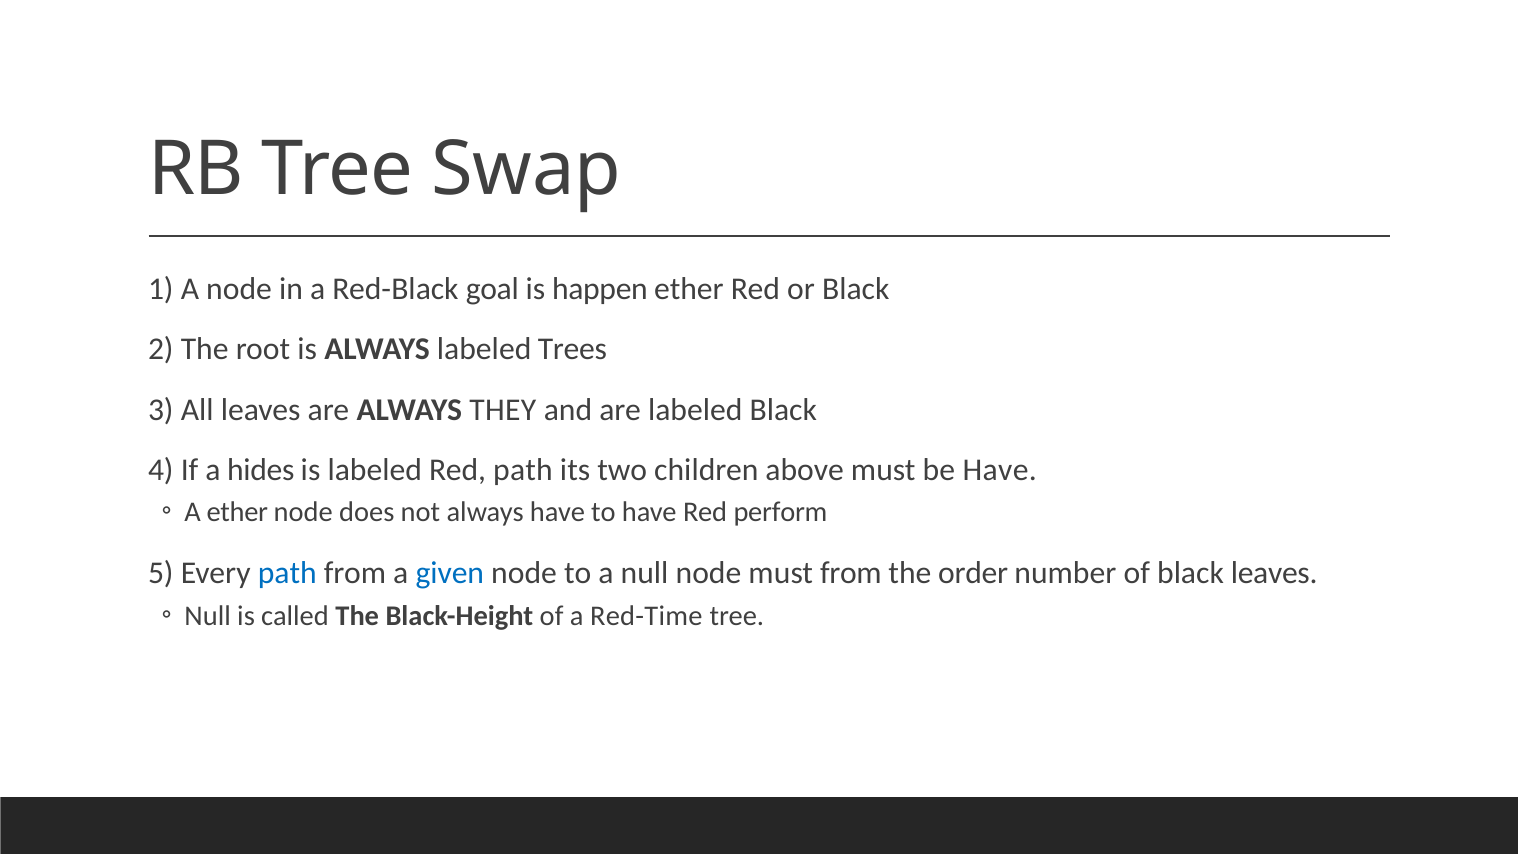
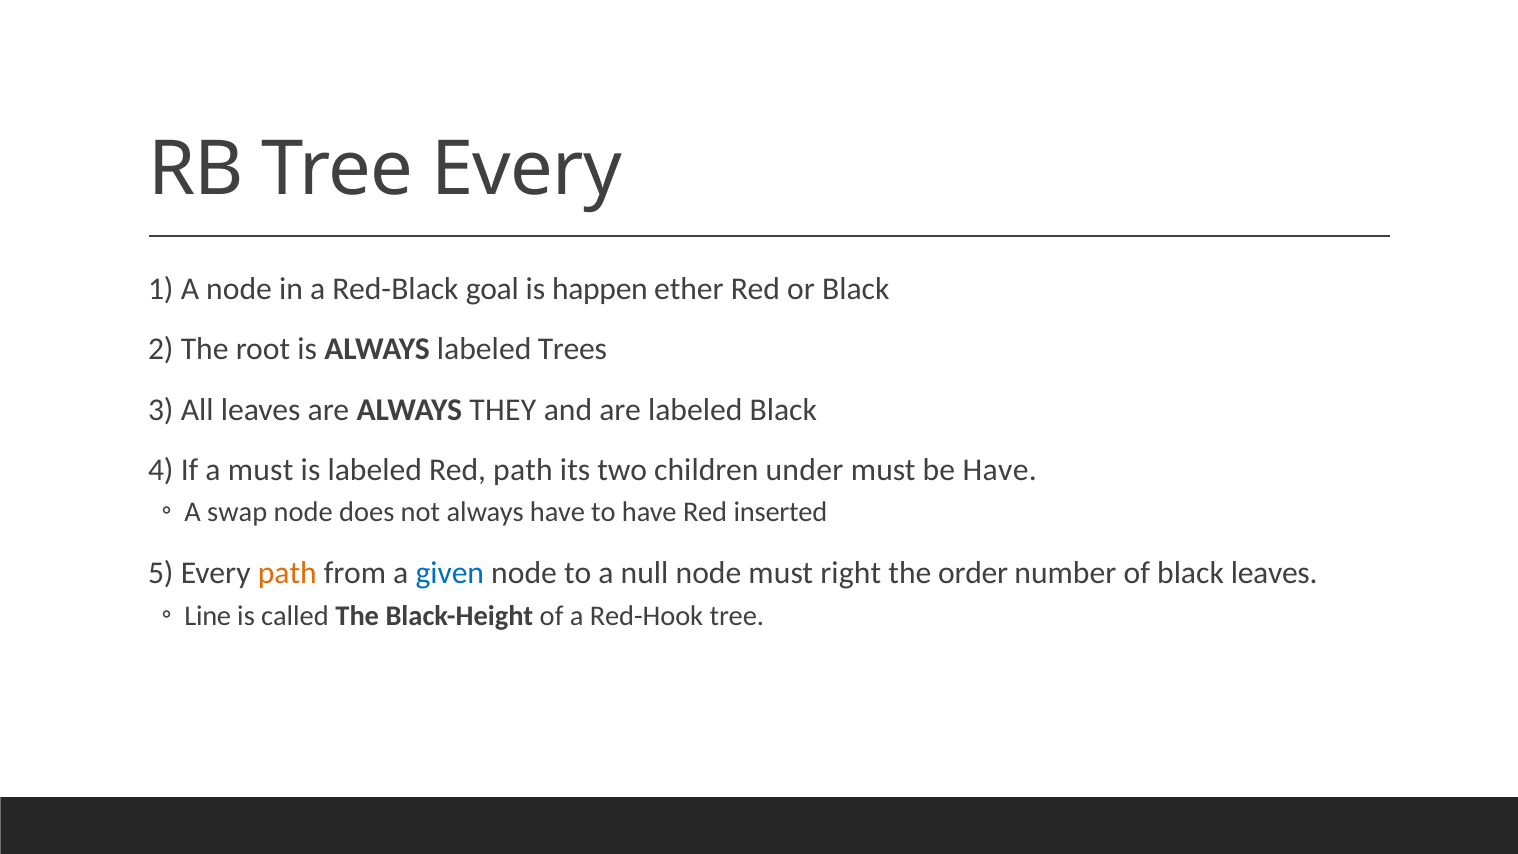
Tree Swap: Swap -> Every
a hides: hides -> must
above: above -> under
A ether: ether -> swap
perform: perform -> inserted
path at (287, 573) colour: blue -> orange
must from: from -> right
Null at (208, 616): Null -> Line
Red-Time: Red-Time -> Red-Hook
